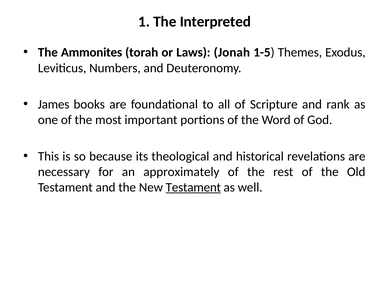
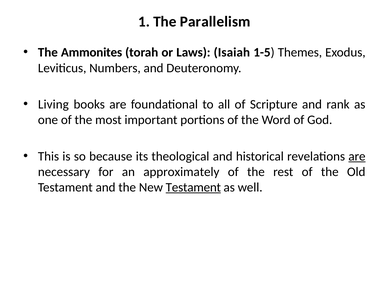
Interpreted: Interpreted -> Parallelism
Jonah: Jonah -> Isaiah
James: James -> Living
are at (357, 156) underline: none -> present
